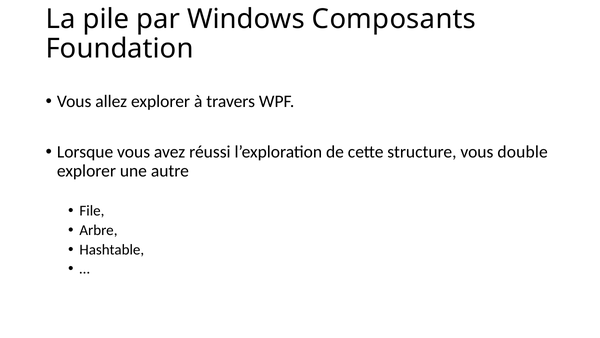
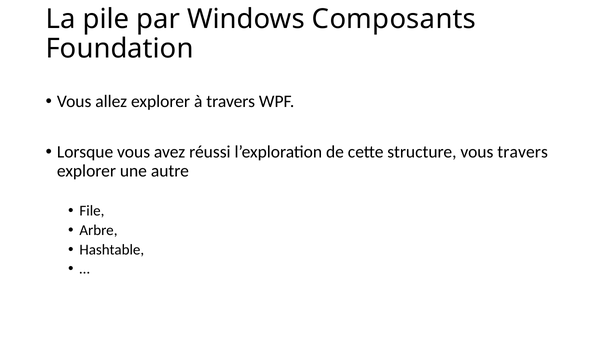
vous double: double -> travers
